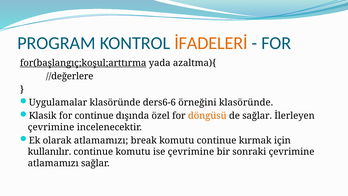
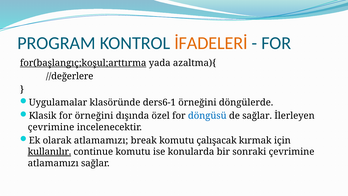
ders6-6: ders6-6 -> ders6-1
örneğini klasöründe: klasöründe -> döngülerde
for continue: continue -> örneğini
döngüsü colour: orange -> blue
komutu continue: continue -> çalışacak
kullanılır underline: none -> present
ise çevrimine: çevrimine -> konularda
